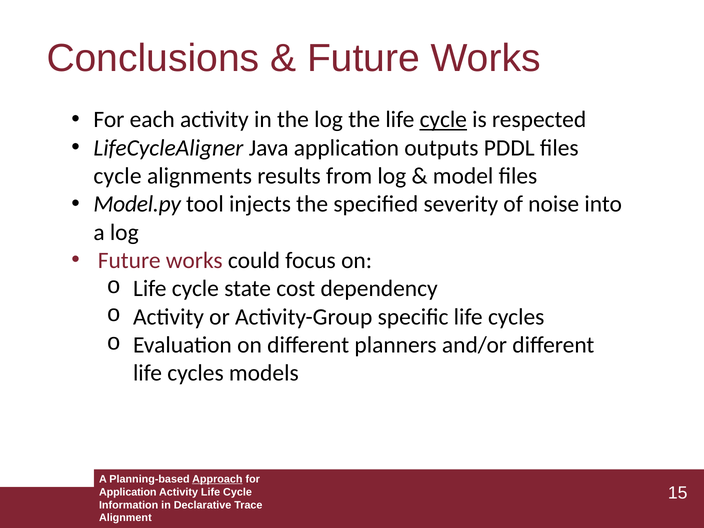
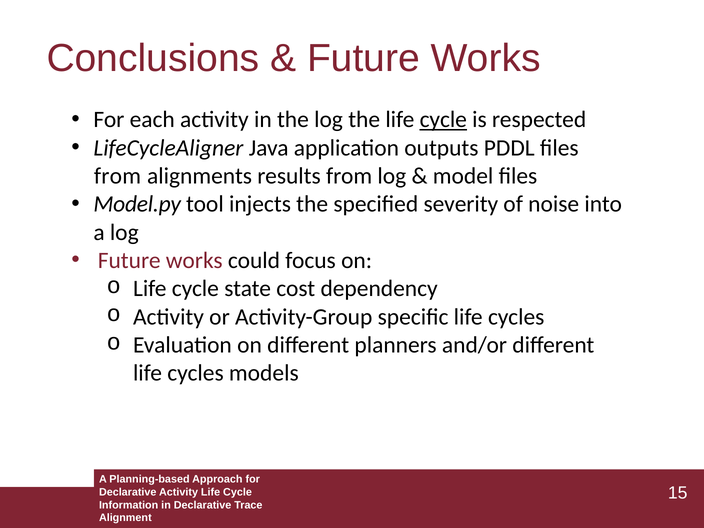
cycle at (117, 176): cycle -> from
Approach underline: present -> none
Application at (128, 492): Application -> Declarative
